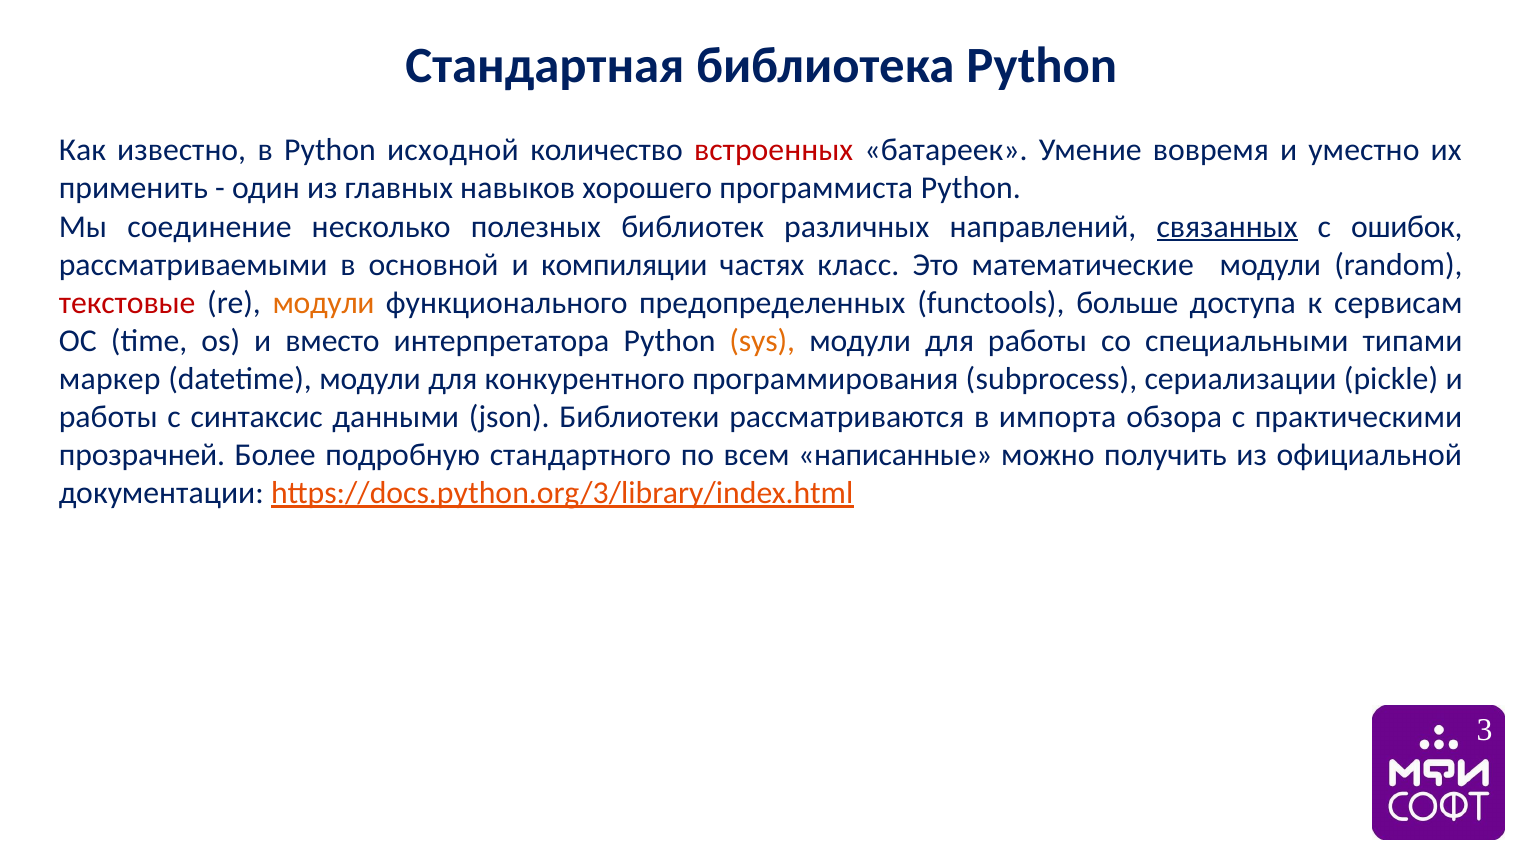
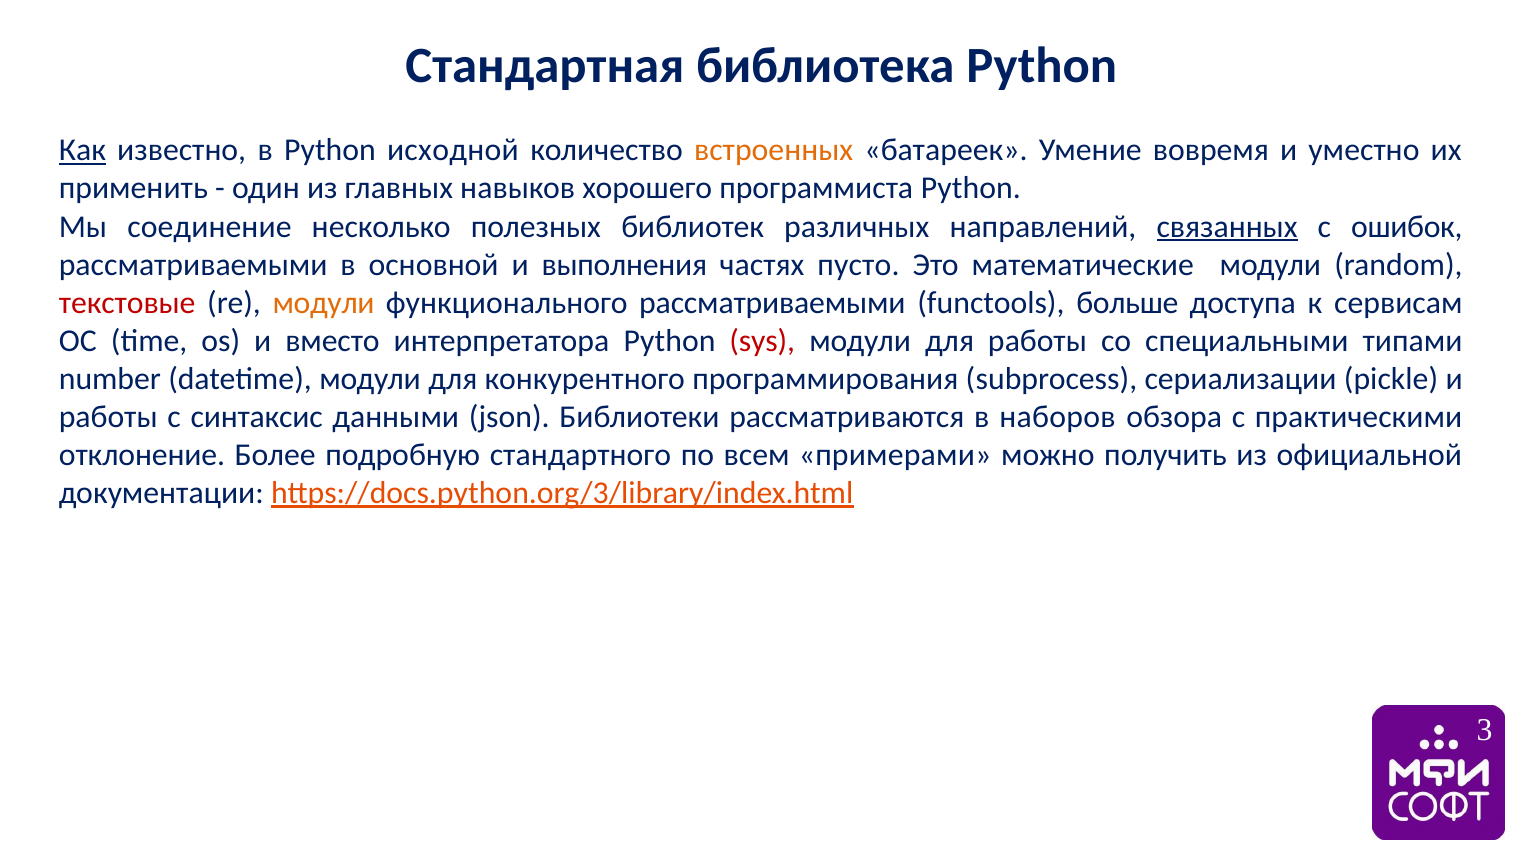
Как underline: none -> present
встроенных colour: red -> orange
компиляции: компиляции -> выполнения
класс: класс -> пусто
функционального предопределенных: предопределенных -> рассматриваемыми
sys colour: orange -> red
маркер: маркер -> number
импорта: импорта -> наборов
прозрачней: прозрачней -> отклонение
написанные: написанные -> примерами
